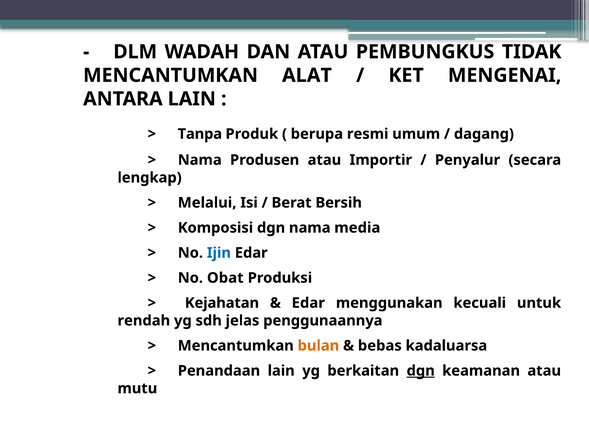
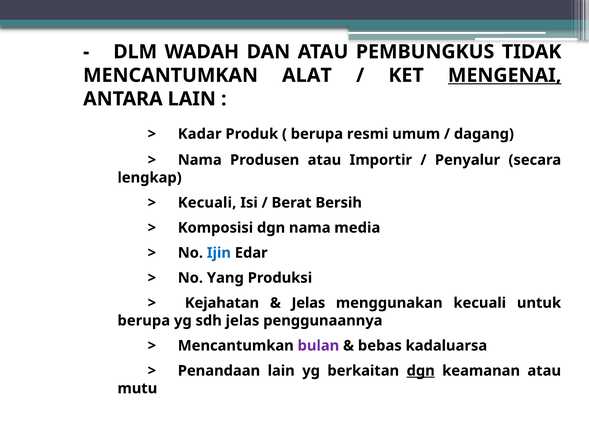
MENGENAI underline: none -> present
Tanpa: Tanpa -> Kadar
Melalui at (207, 203): Melalui -> Kecuali
Obat: Obat -> Yang
Edar at (308, 303): Edar -> Jelas
rendah at (144, 320): rendah -> berupa
bulan colour: orange -> purple
